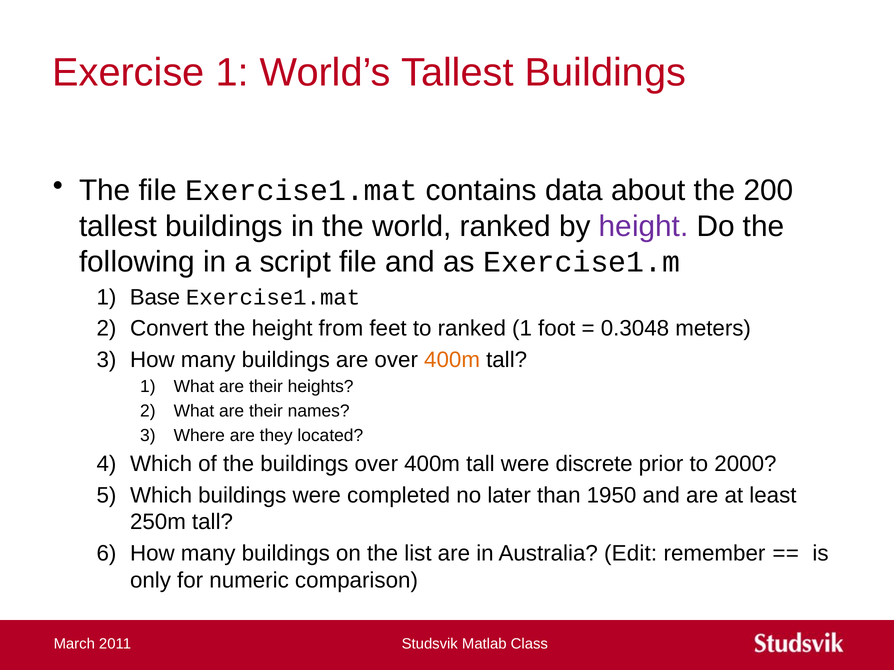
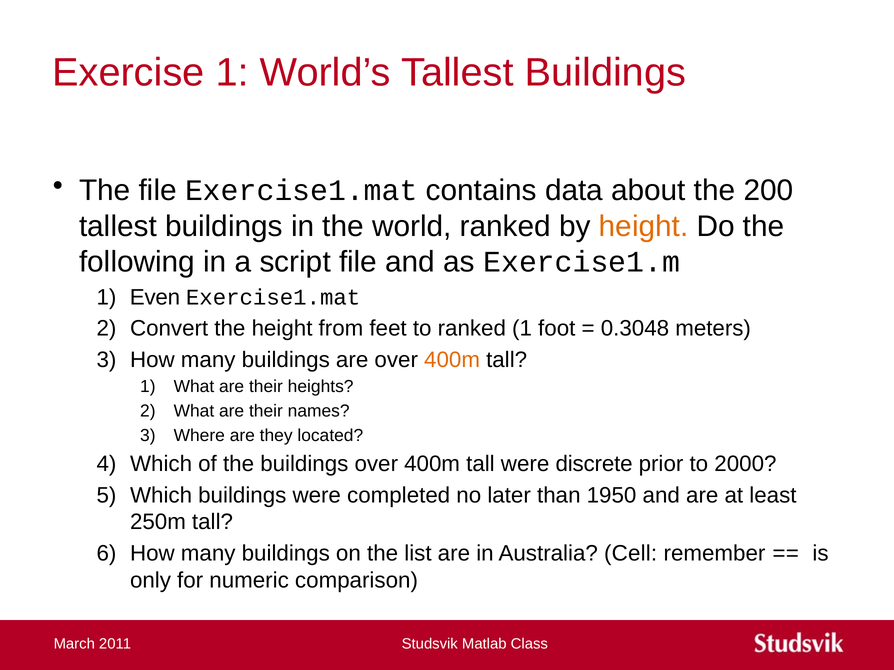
height at (644, 226) colour: purple -> orange
Base: Base -> Even
Edit: Edit -> Cell
